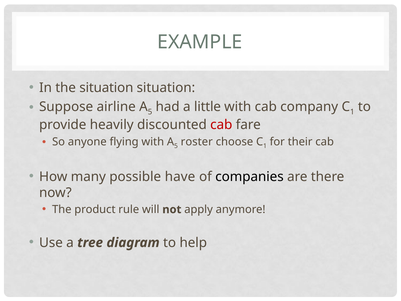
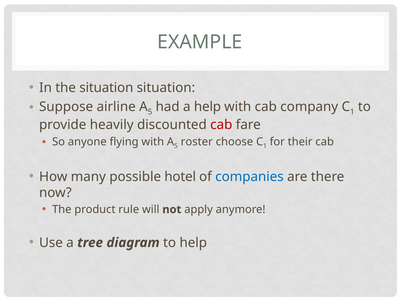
a little: little -> help
have: have -> hotel
companies colour: black -> blue
